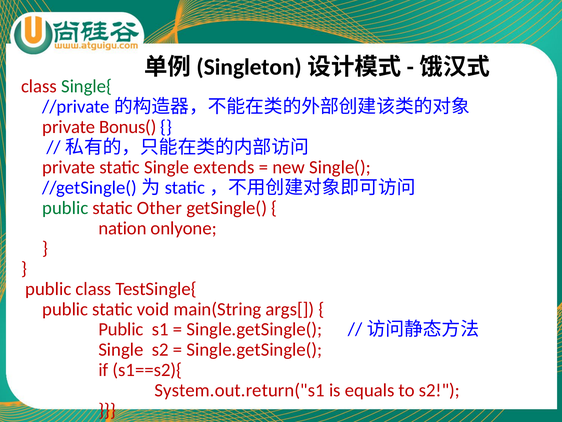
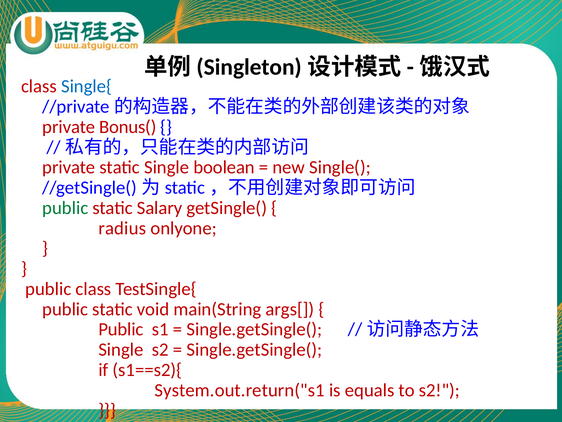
Single{ colour: green -> blue
extends: extends -> boolean
Other: Other -> Salary
nation: nation -> radius
